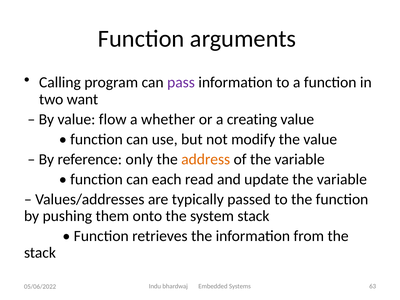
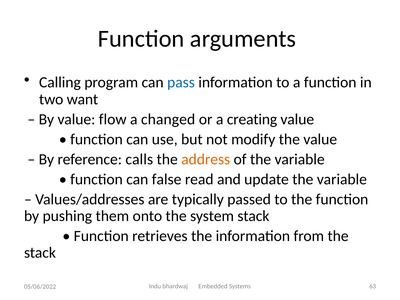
pass colour: purple -> blue
whether: whether -> changed
only: only -> calls
each: each -> false
